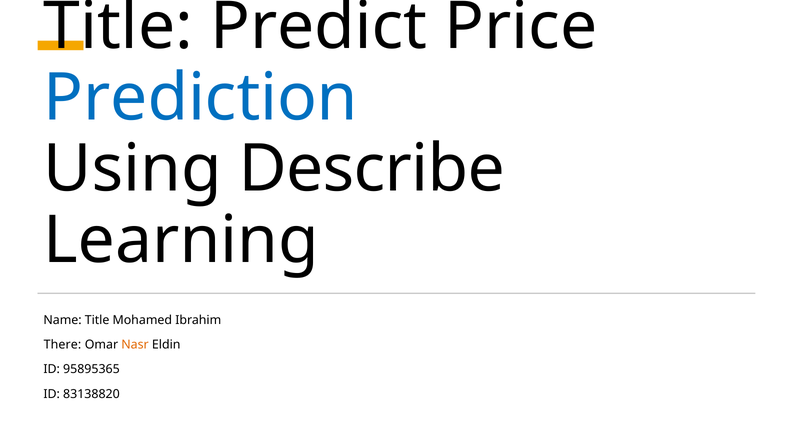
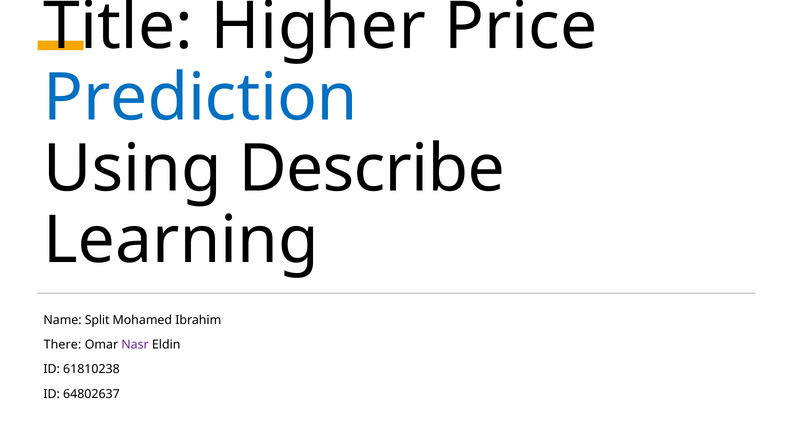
Predict: Predict -> Higher
Name Title: Title -> Split
Nasr colour: orange -> purple
95895365: 95895365 -> 61810238
83138820: 83138820 -> 64802637
